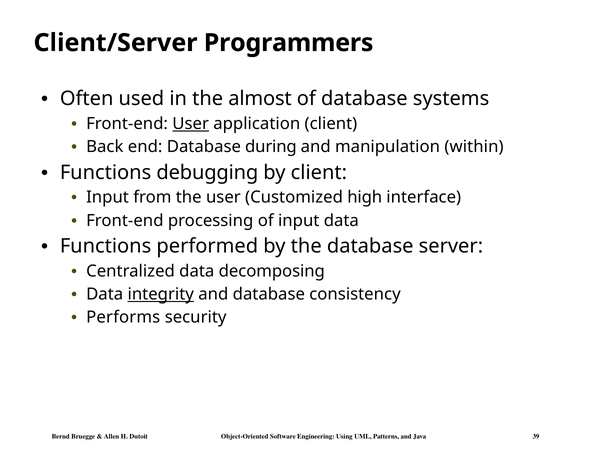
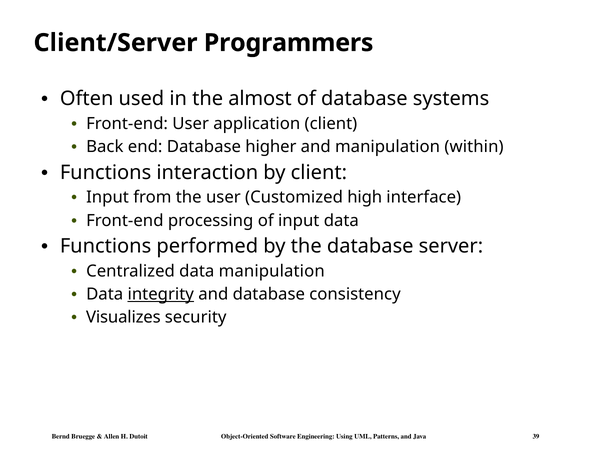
User at (191, 124) underline: present -> none
during: during -> higher
debugging: debugging -> interaction
data decomposing: decomposing -> manipulation
Performs: Performs -> Visualizes
